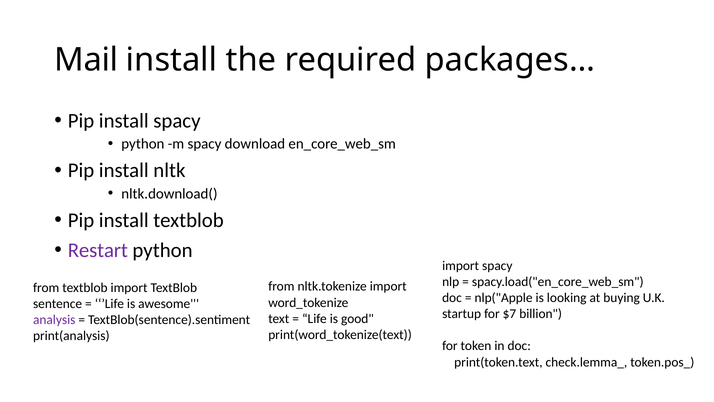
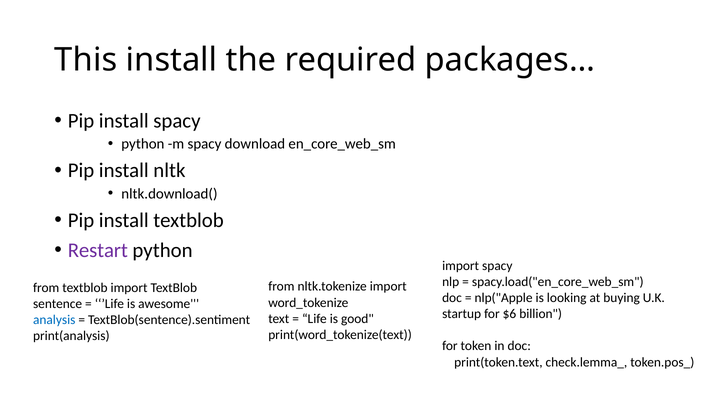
Mail: Mail -> This
$7: $7 -> $6
analysis colour: purple -> blue
